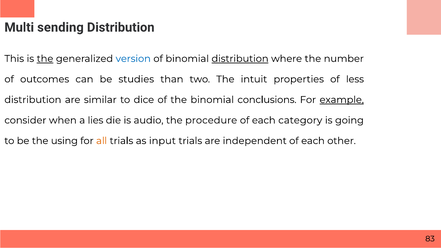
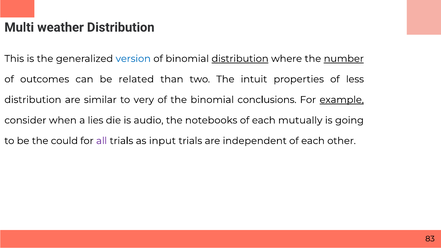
sending: sending -> weather
the at (45, 59) underline: present -> none
number underline: none -> present
studies: studies -> related
dice: dice -> very
procedure: procedure -> notebooks
category: category -> mutually
using: using -> could
all colour: orange -> purple
